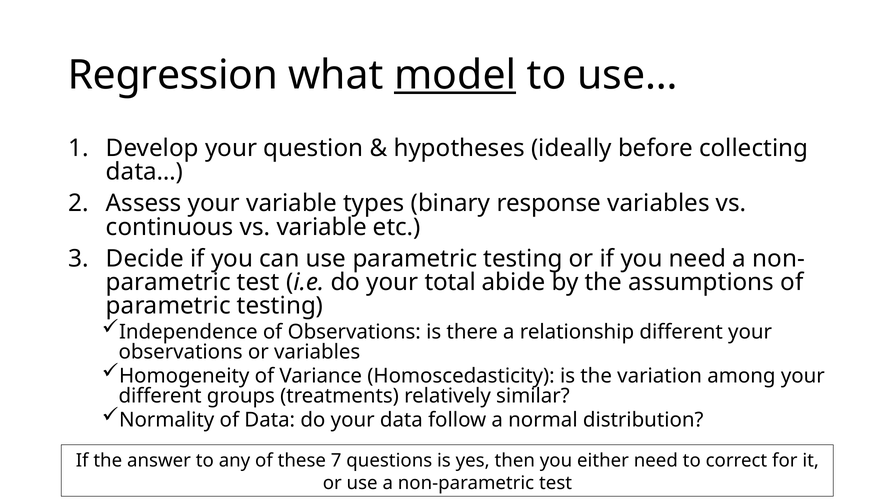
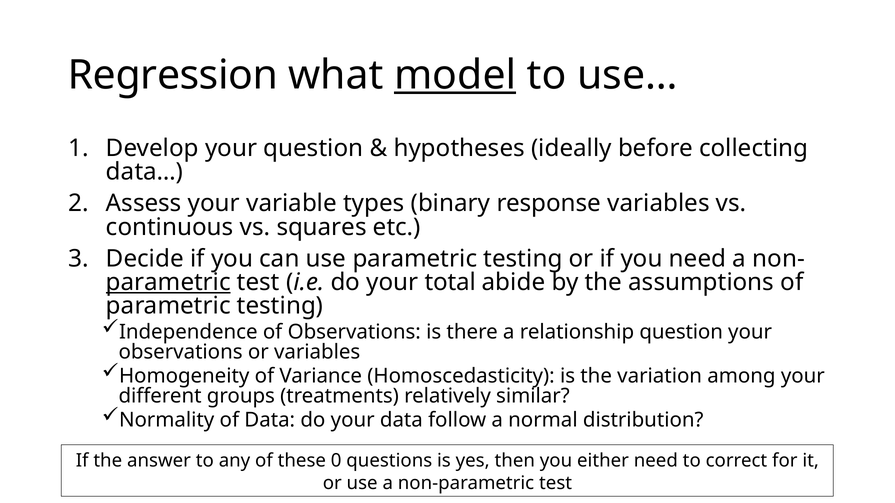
vs variable: variable -> squares
parametric at (168, 283) underline: none -> present
relationship different: different -> question
7: 7 -> 0
